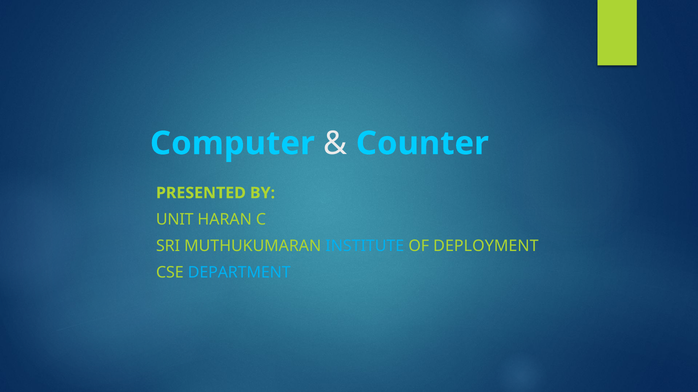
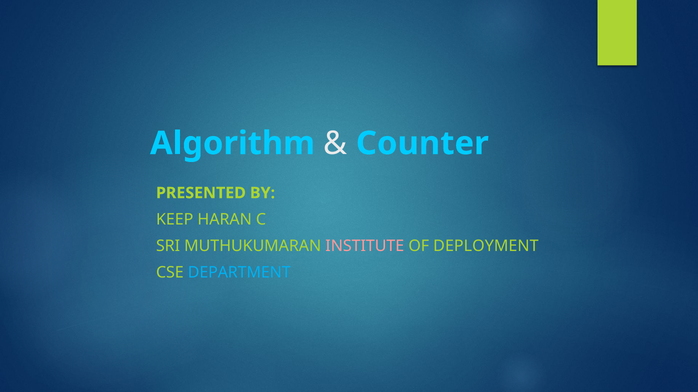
Computer: Computer -> Algorithm
UNIT: UNIT -> KEEP
INSTITUTE colour: light blue -> pink
